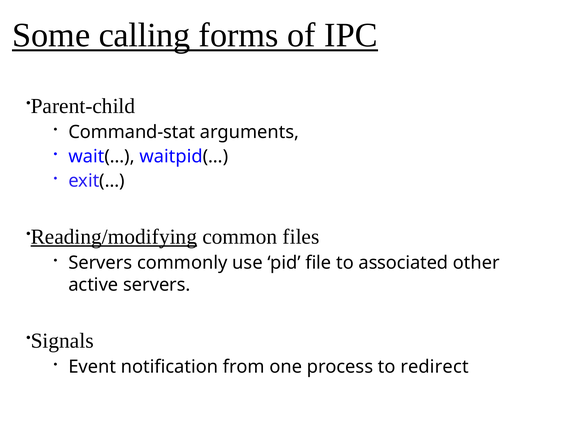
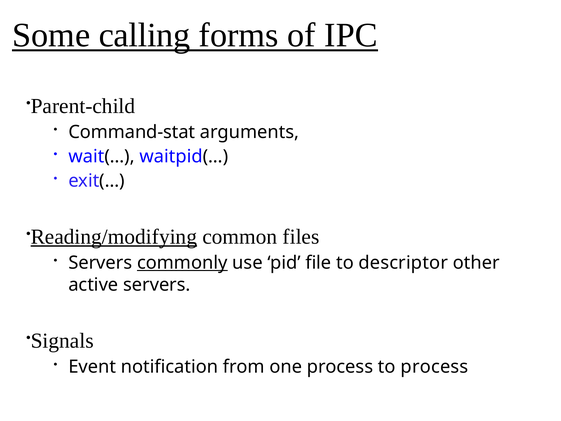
commonly underline: none -> present
associated: associated -> descriptor
to redirect: redirect -> process
